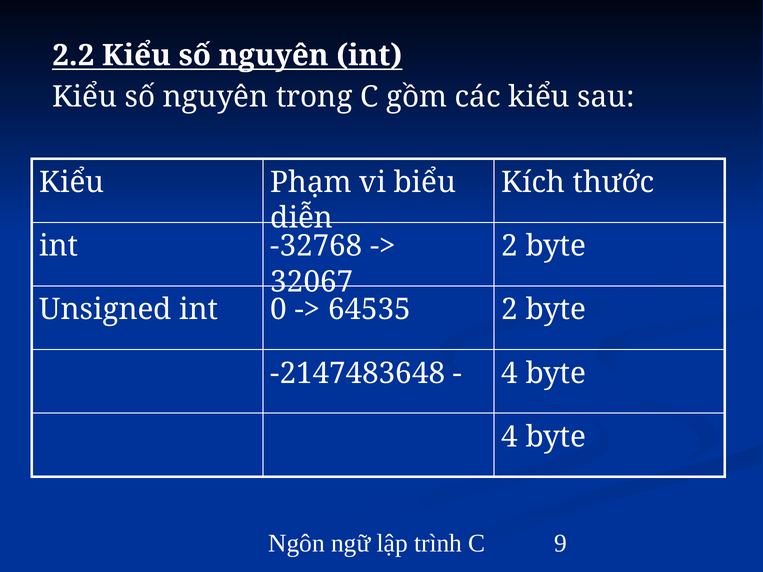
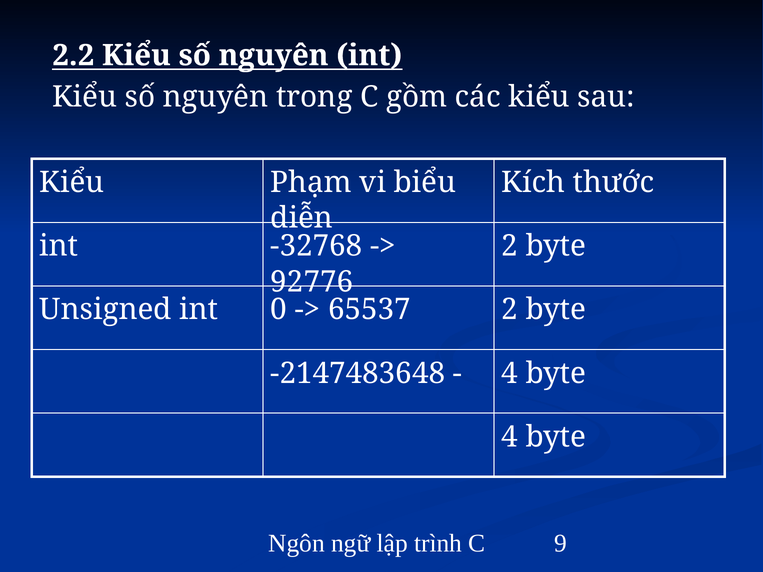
32067: 32067 -> 92776
64535: 64535 -> 65537
